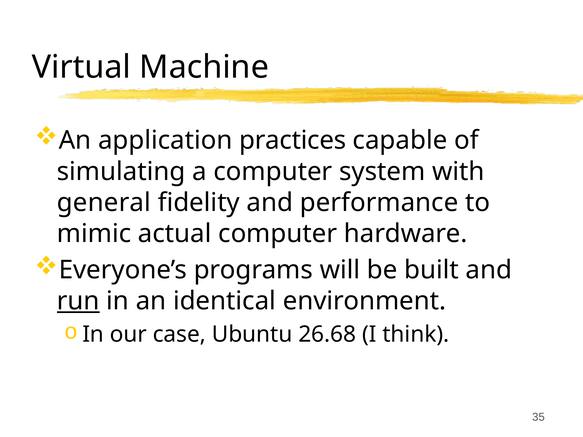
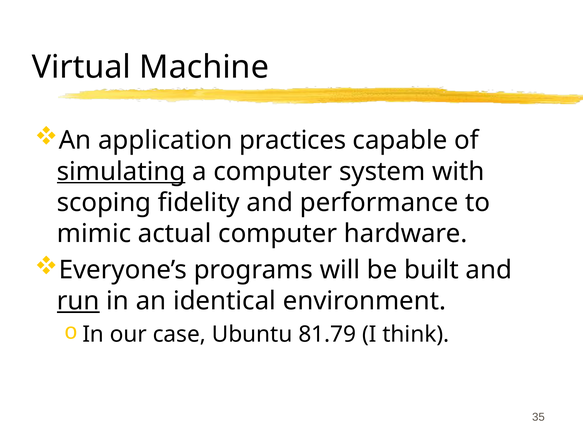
simulating underline: none -> present
general: general -> scoping
26.68: 26.68 -> 81.79
